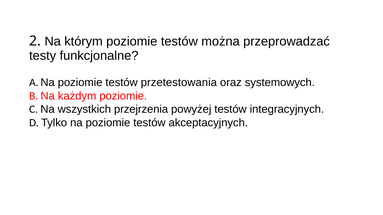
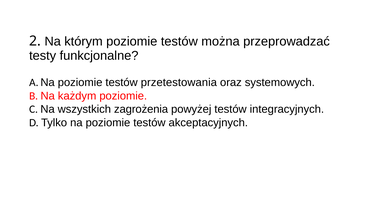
przejrzenia: przejrzenia -> zagrożenia
